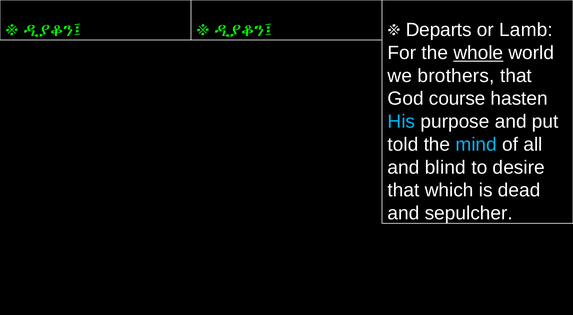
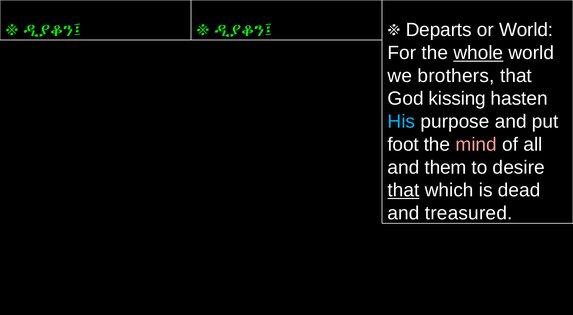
or Lamb: Lamb -> World
course: course -> kissing
told: told -> foot
mind colour: light blue -> pink
blind: blind -> them
that at (404, 190) underline: none -> present
sepulcher: sepulcher -> treasured
